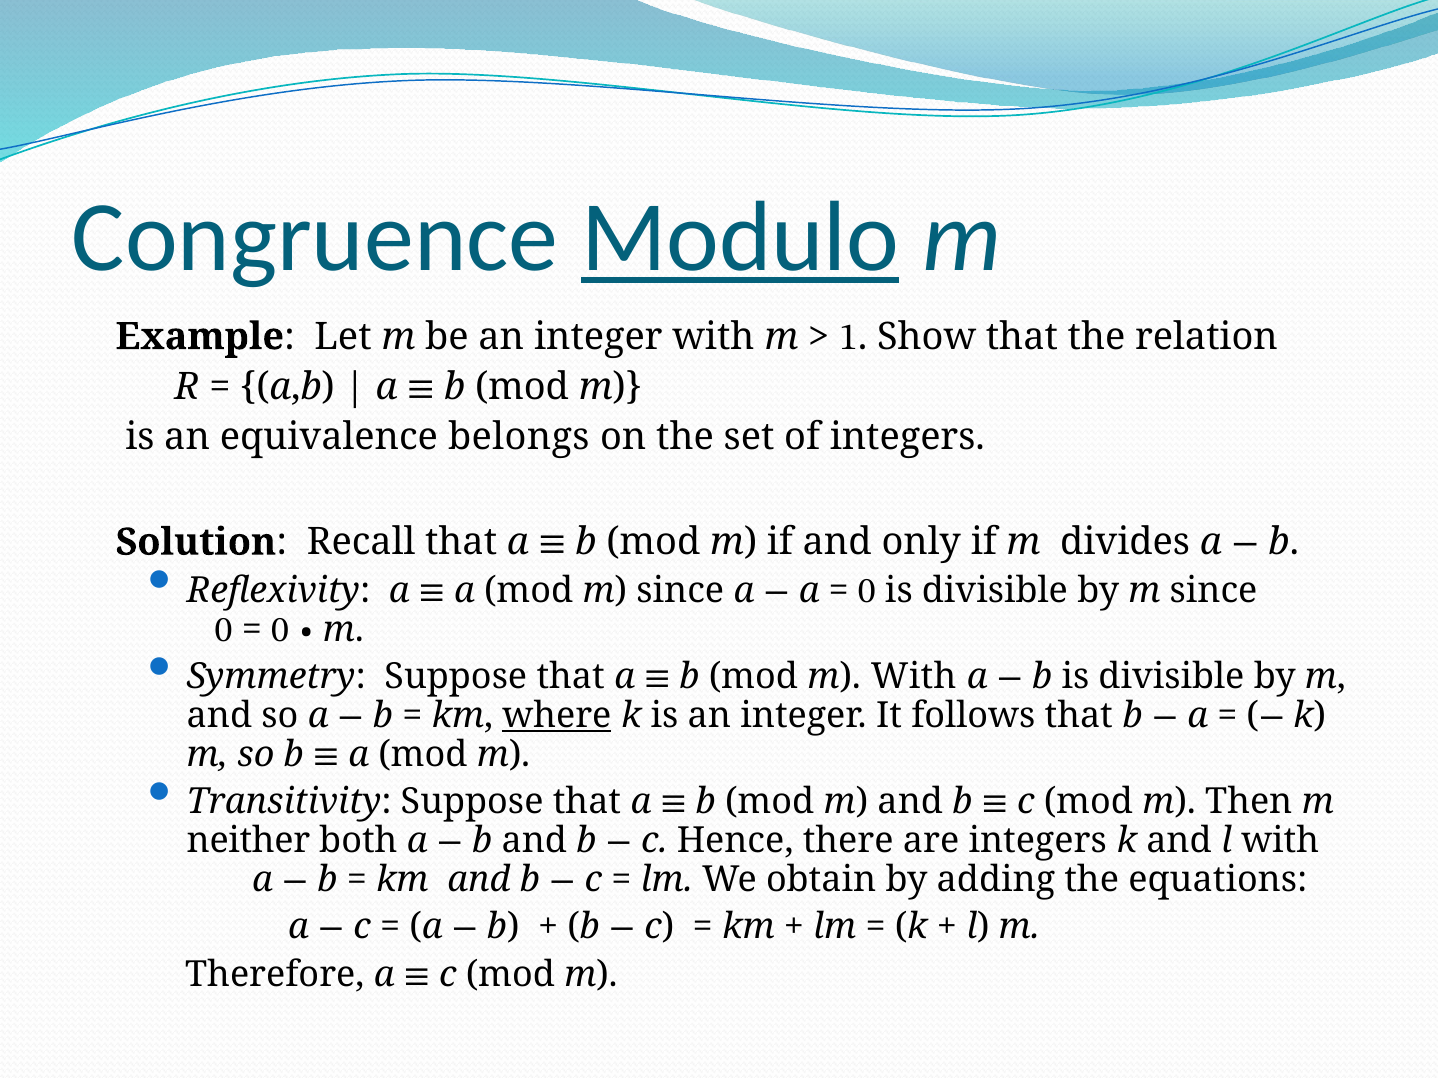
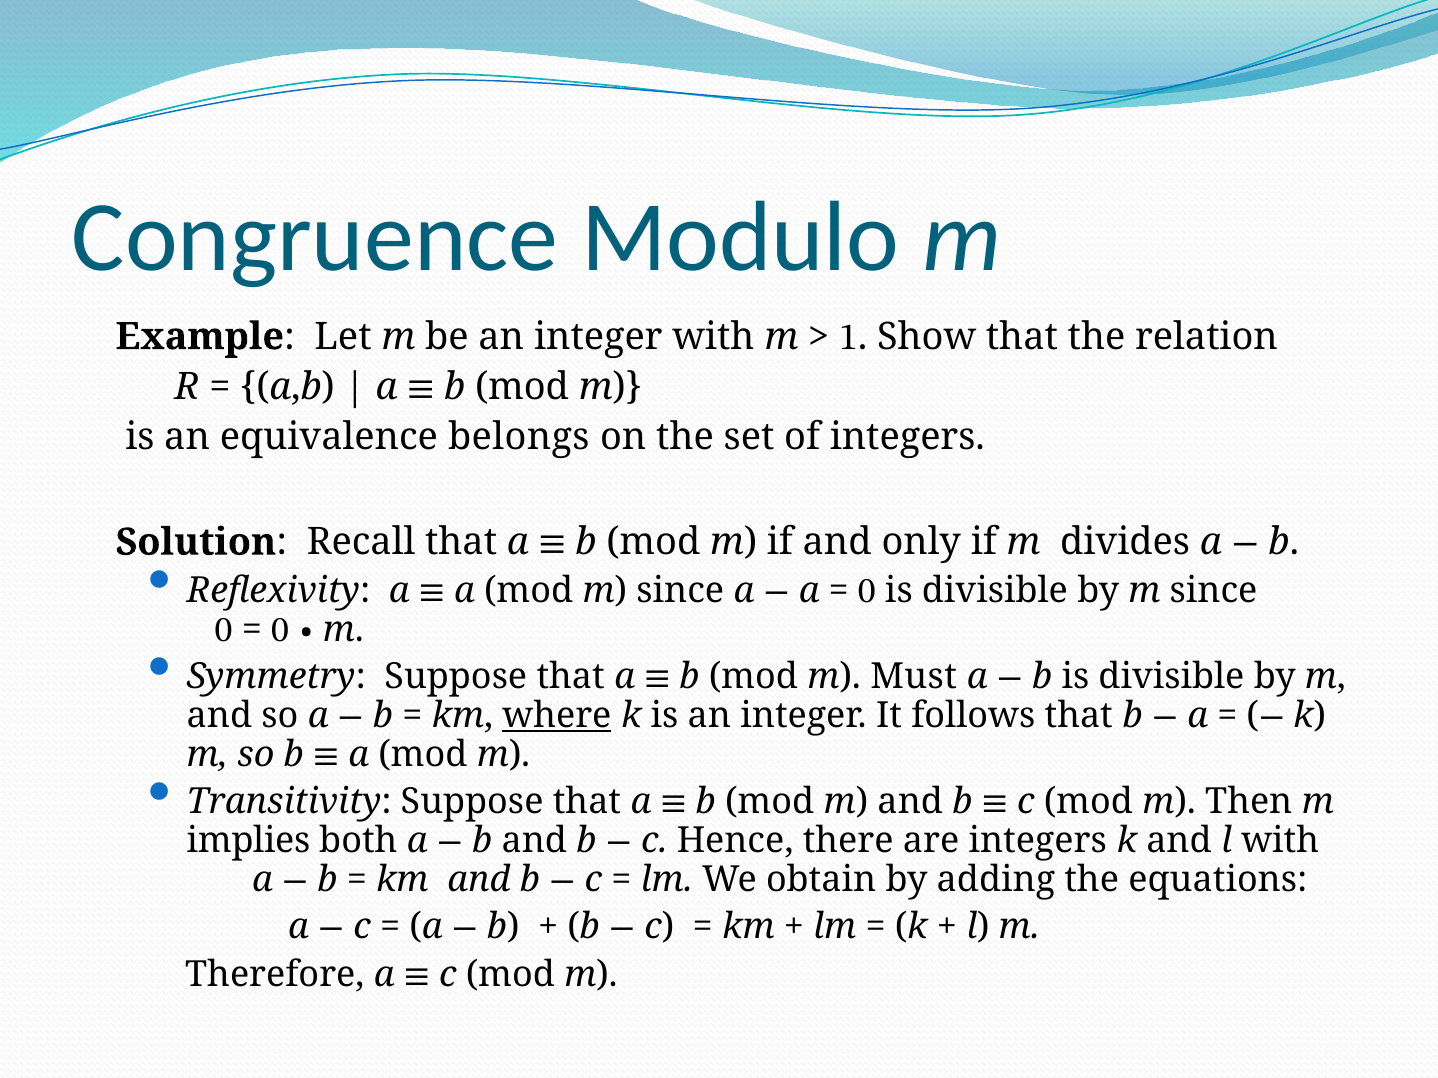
Modulo underline: present -> none
m With: With -> Must
neither: neither -> implies
